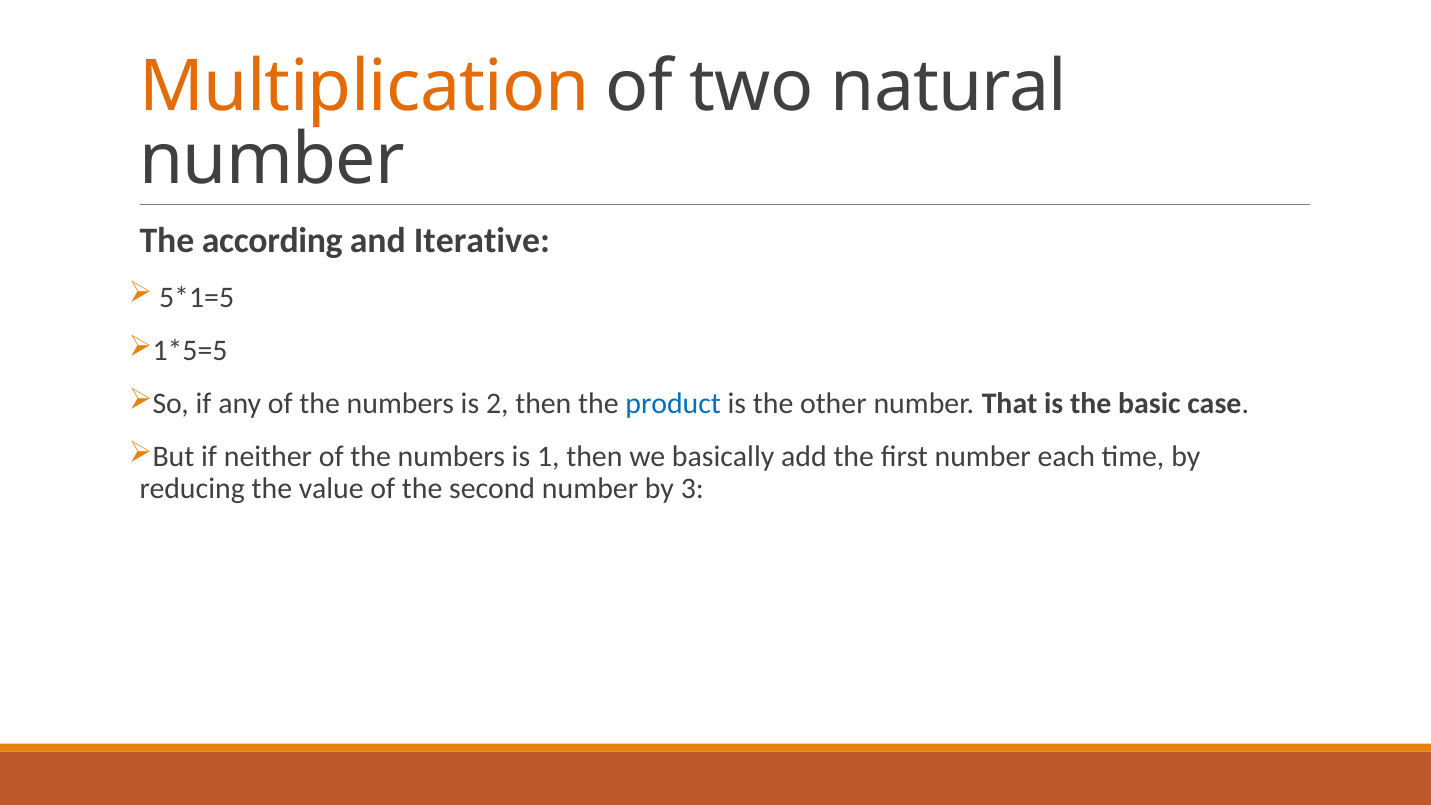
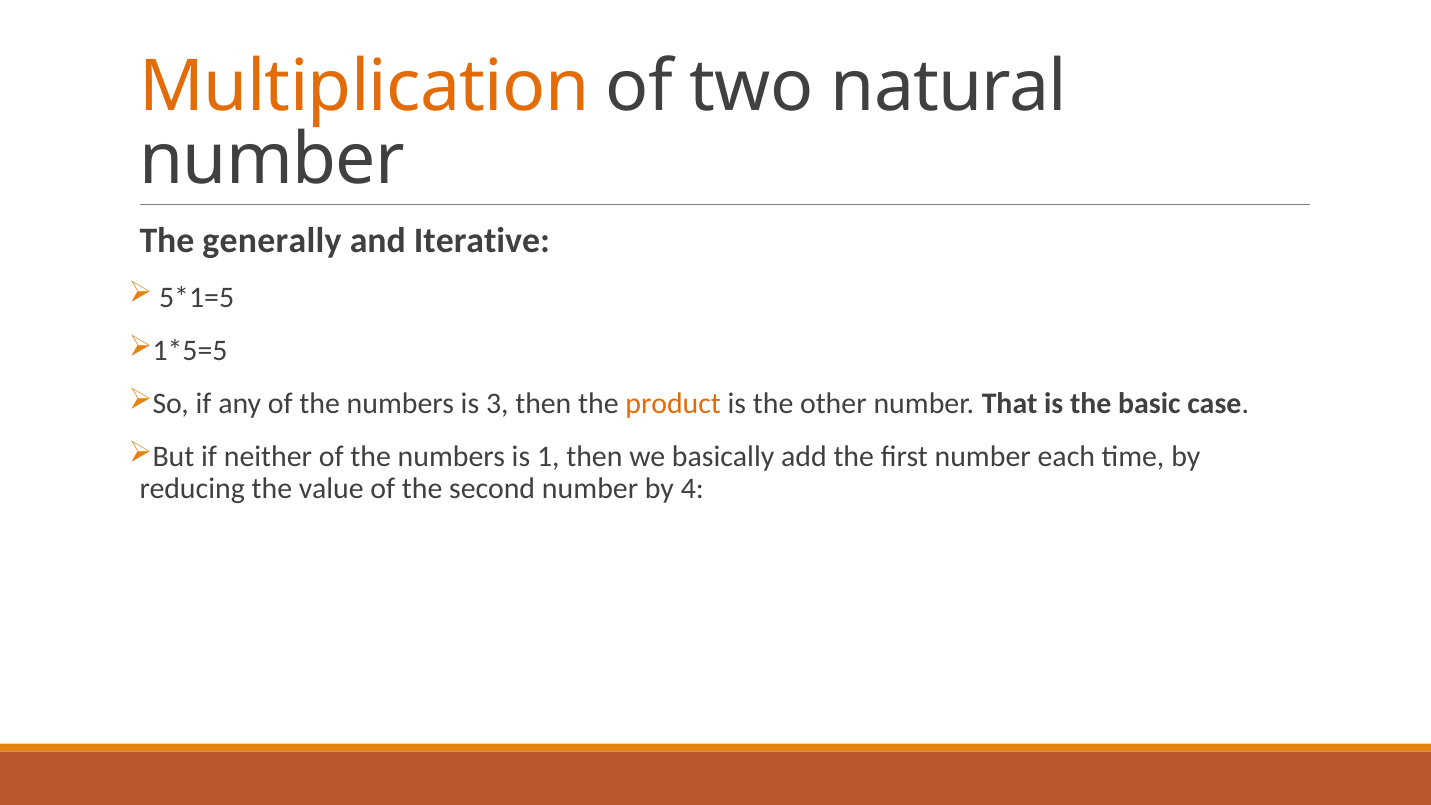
according: according -> generally
2: 2 -> 3
product colour: blue -> orange
3: 3 -> 4
